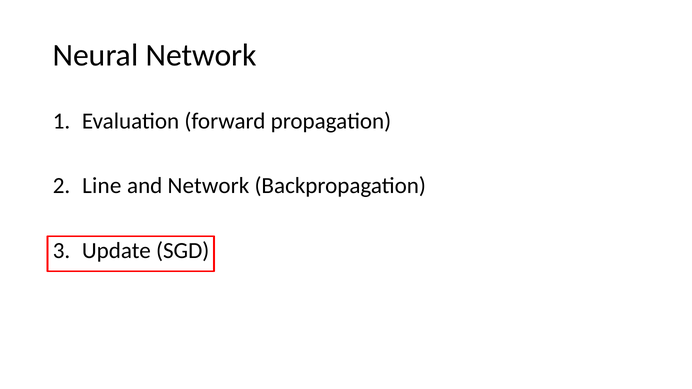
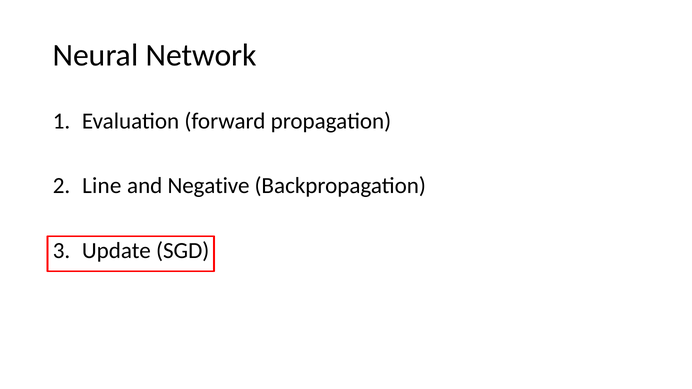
and Network: Network -> Negative
